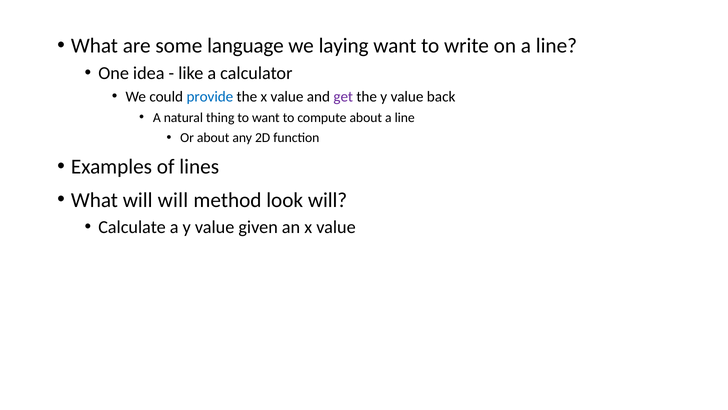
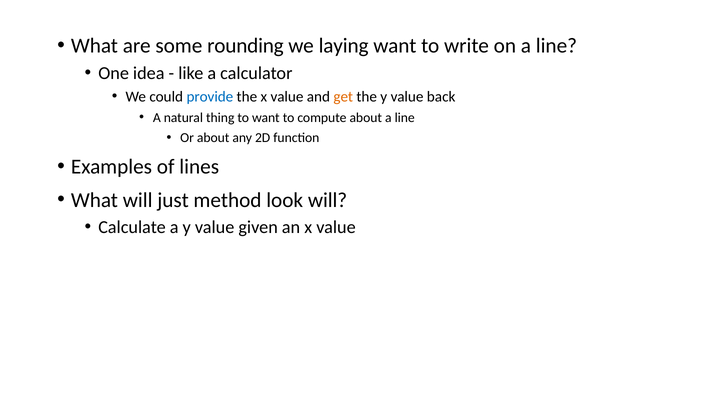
language: language -> rounding
get colour: purple -> orange
will will: will -> just
